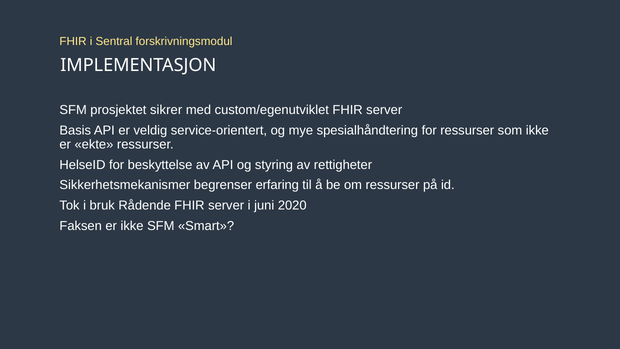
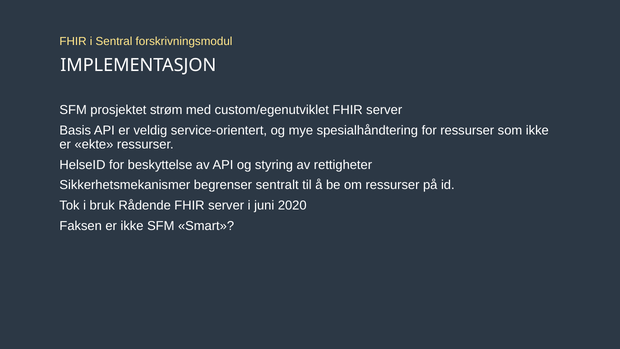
sikrer: sikrer -> strøm
erfaring: erfaring -> sentralt
